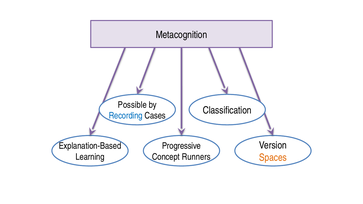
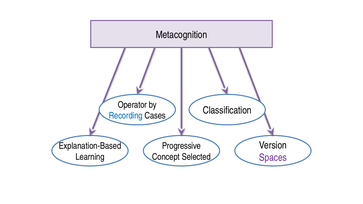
Possible: Possible -> Operator
Runners: Runners -> Selected
Spaces colour: orange -> purple
